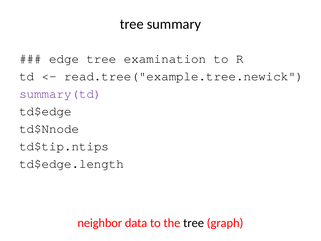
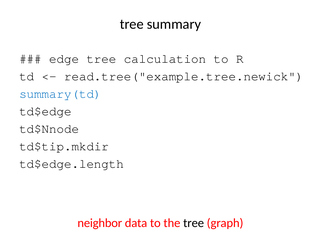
examination: examination -> calculation
summary(td colour: purple -> blue
td$tip.ntips: td$tip.ntips -> td$tip.mkdir
